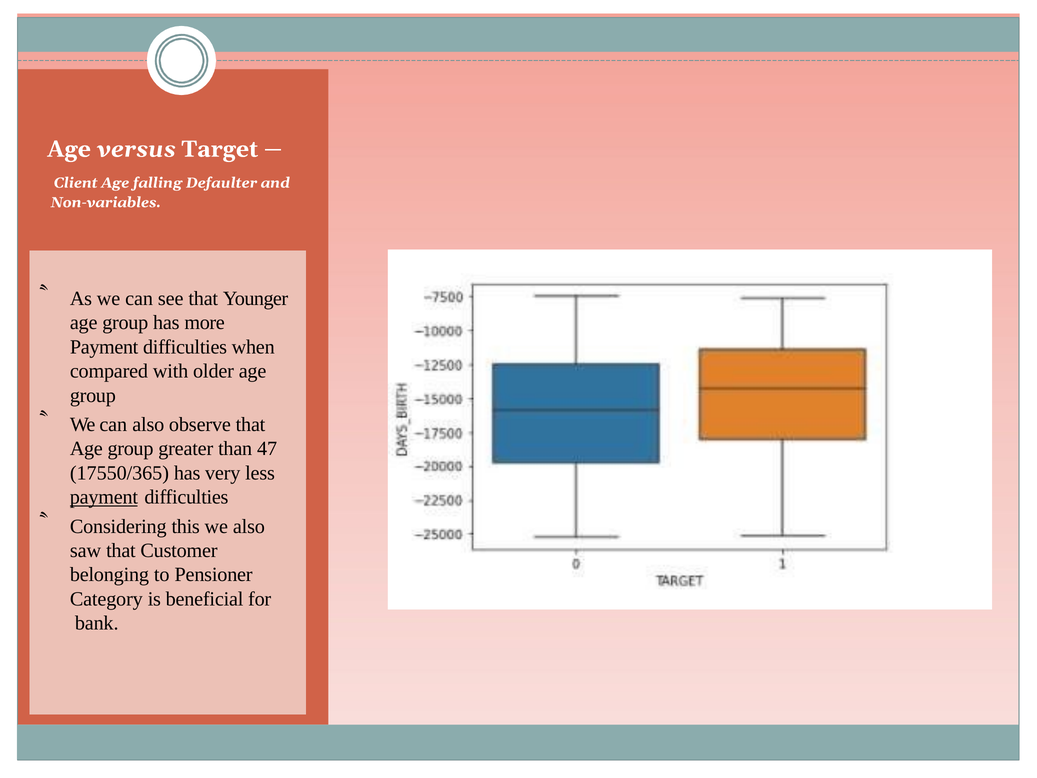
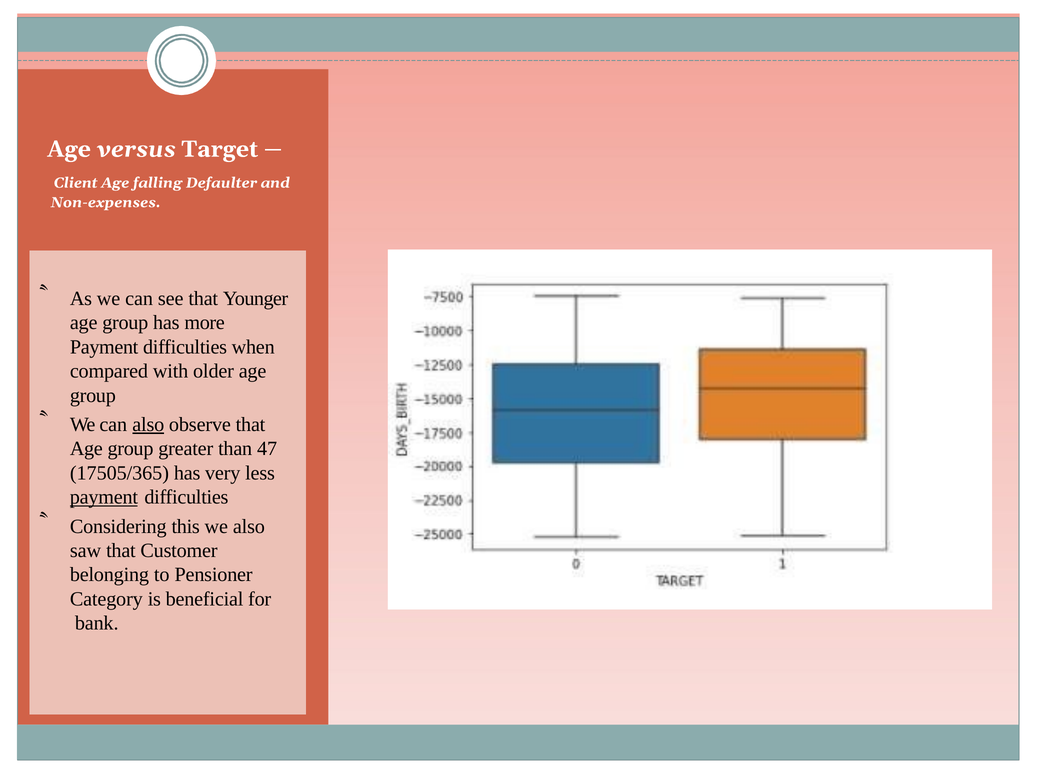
Non-variables: Non-variables -> Non-expenses
also at (148, 424) underline: none -> present
17550/365: 17550/365 -> 17505/365
